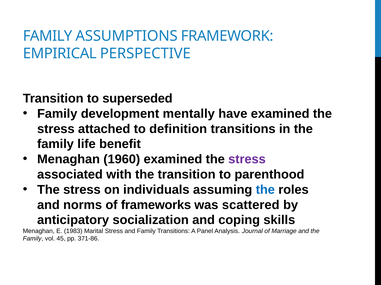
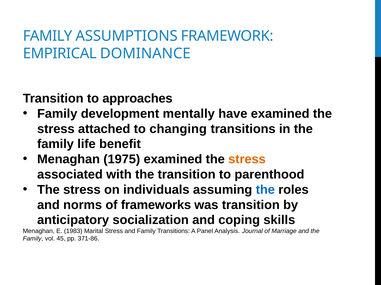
PERSPECTIVE: PERSPECTIVE -> DOMINANCE
superseded: superseded -> approaches
definition: definition -> changing
1960: 1960 -> 1975
stress at (247, 160) colour: purple -> orange
was scattered: scattered -> transition
